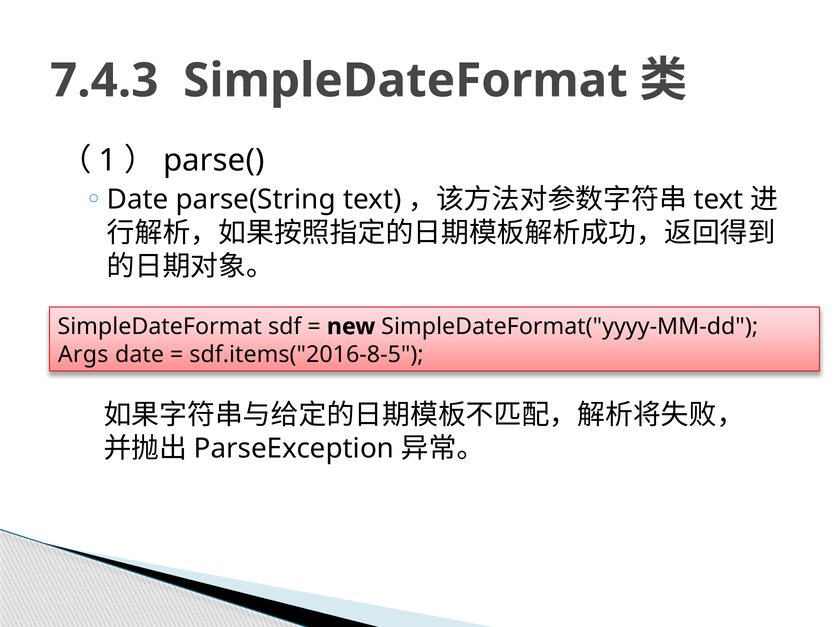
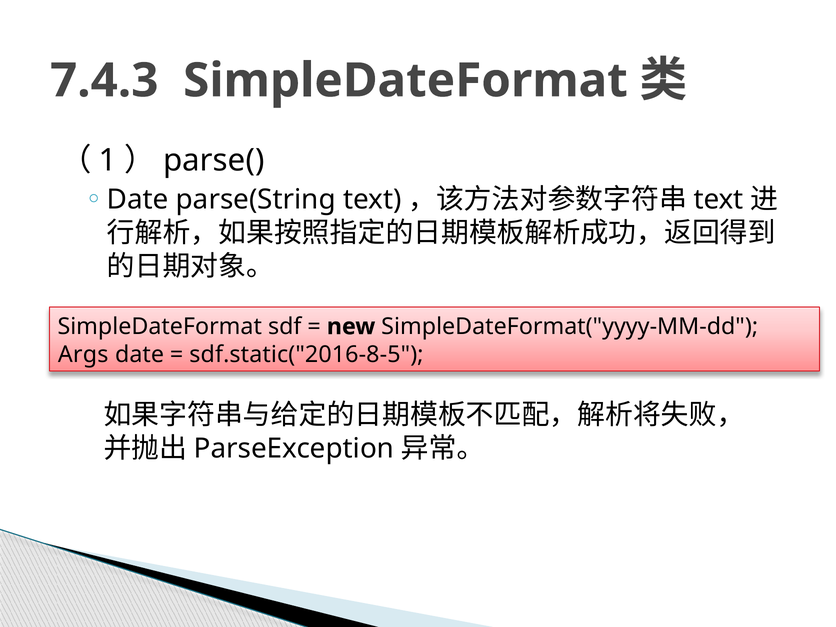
sdf.items("2016-8-5: sdf.items("2016-8-5 -> sdf.static("2016-8-5
